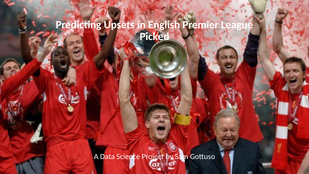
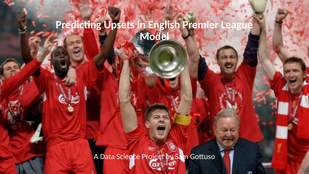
Picked: Picked -> Model
